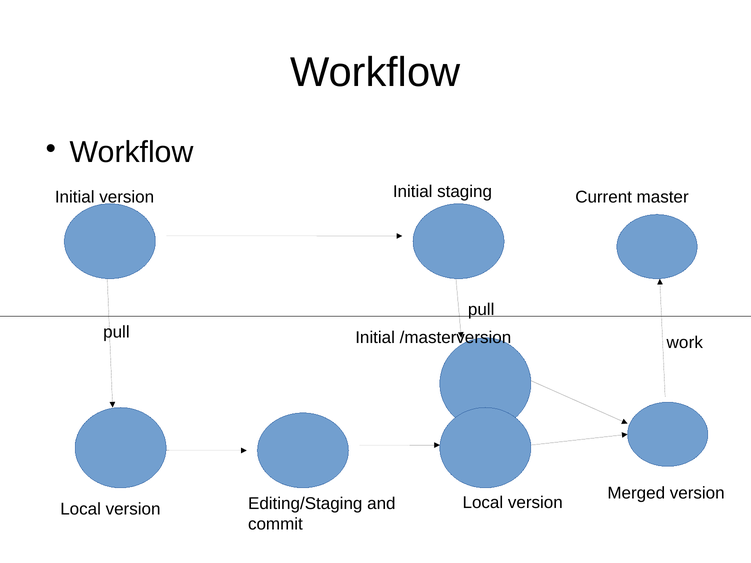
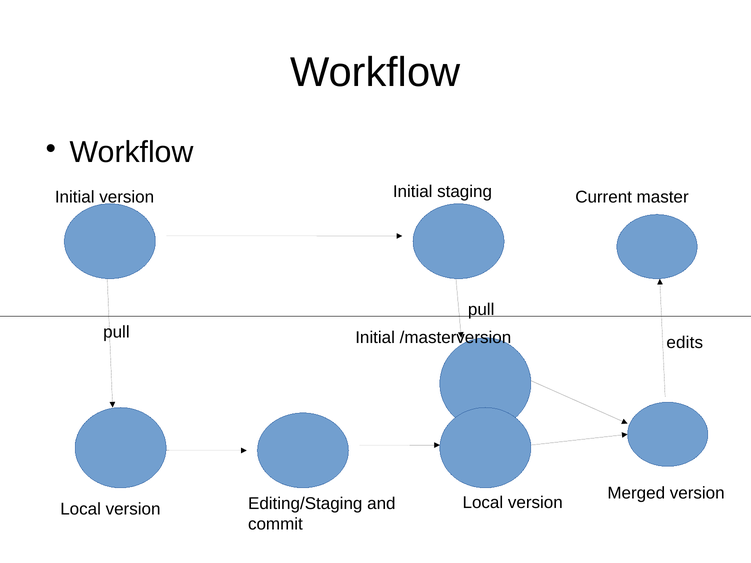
work: work -> edits
